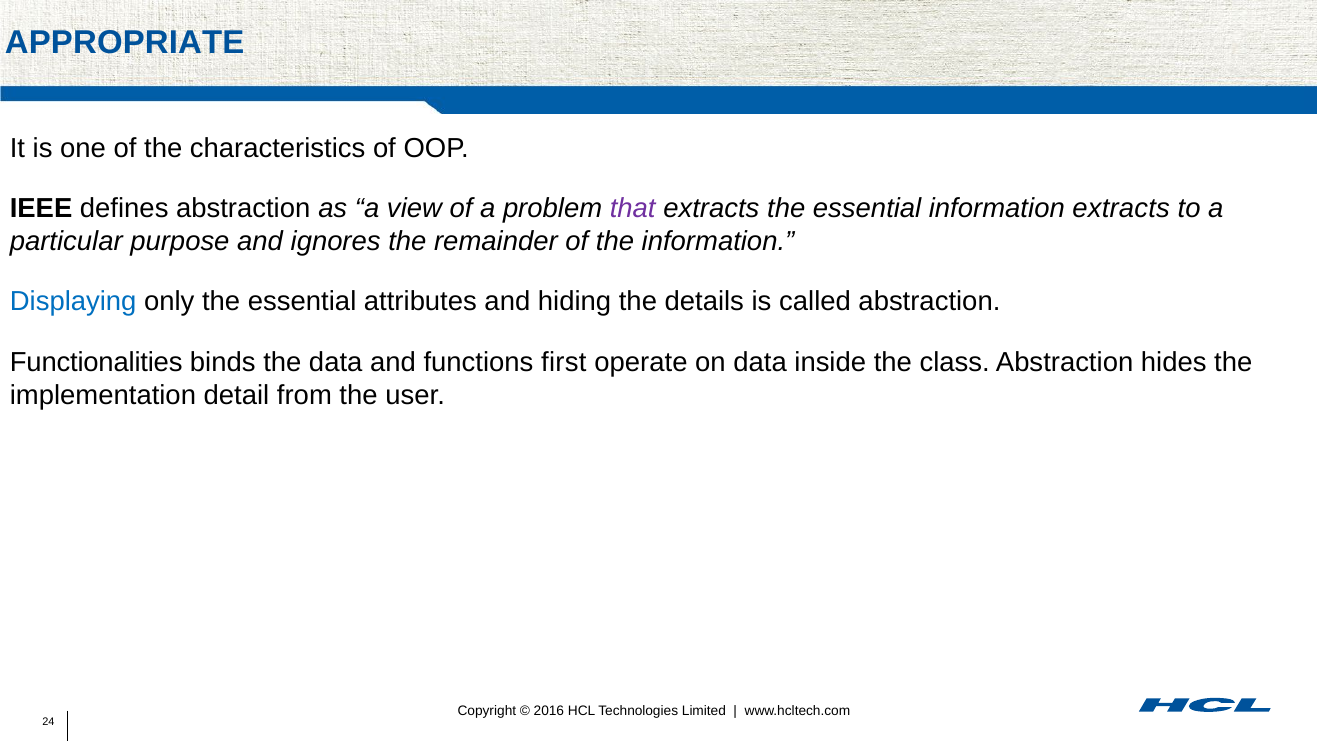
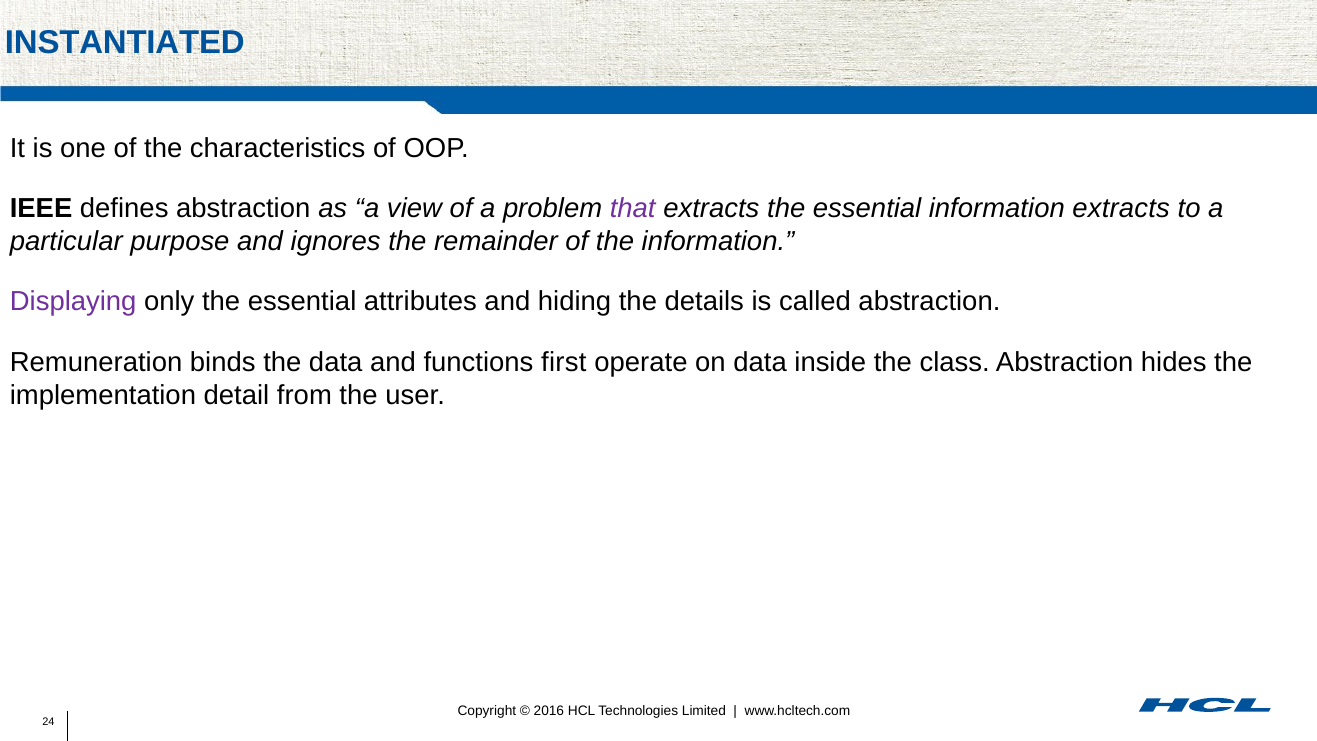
APPROPRIATE: APPROPRIATE -> INSTANTIATED
Displaying colour: blue -> purple
Functionalities: Functionalities -> Remuneration
